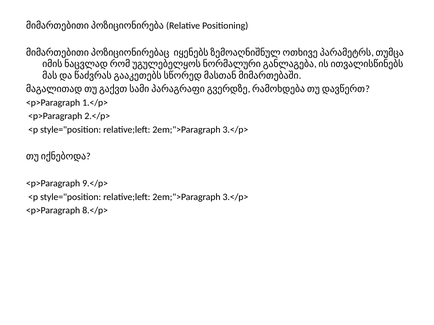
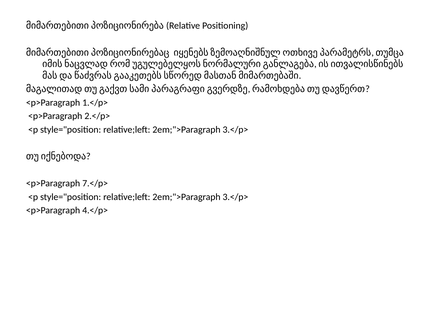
9.</p>: 9.</p> -> 7.</p>
8.</p>: 8.</p> -> 4.</p>
